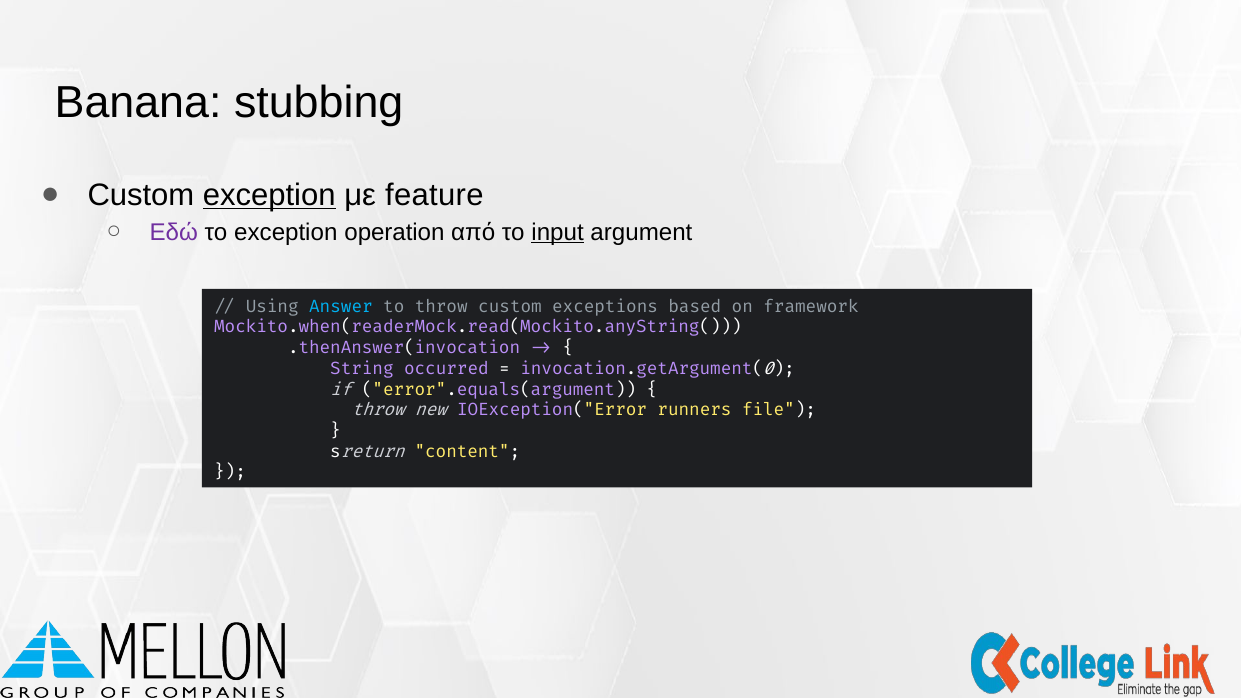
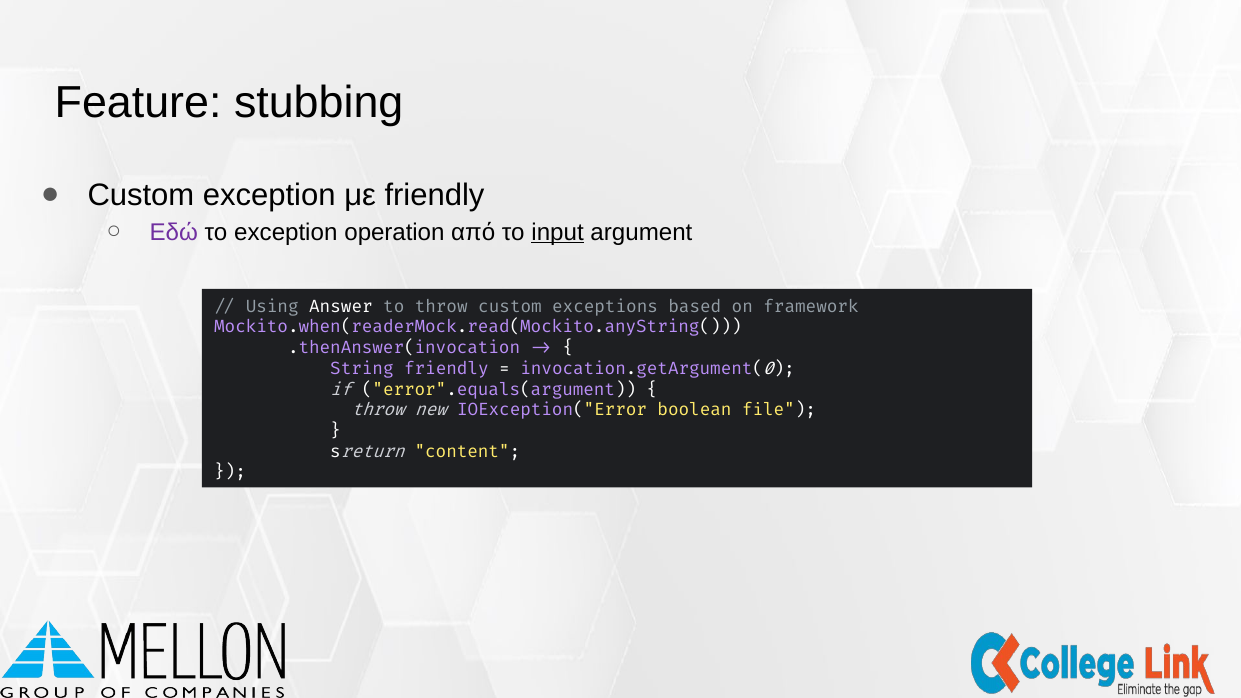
Banana: Banana -> Feature
exception at (269, 195) underline: present -> none
με feature: feature -> friendly
Answer colour: light blue -> white
String occurred: occurred -> friendly
runners: runners -> boolean
